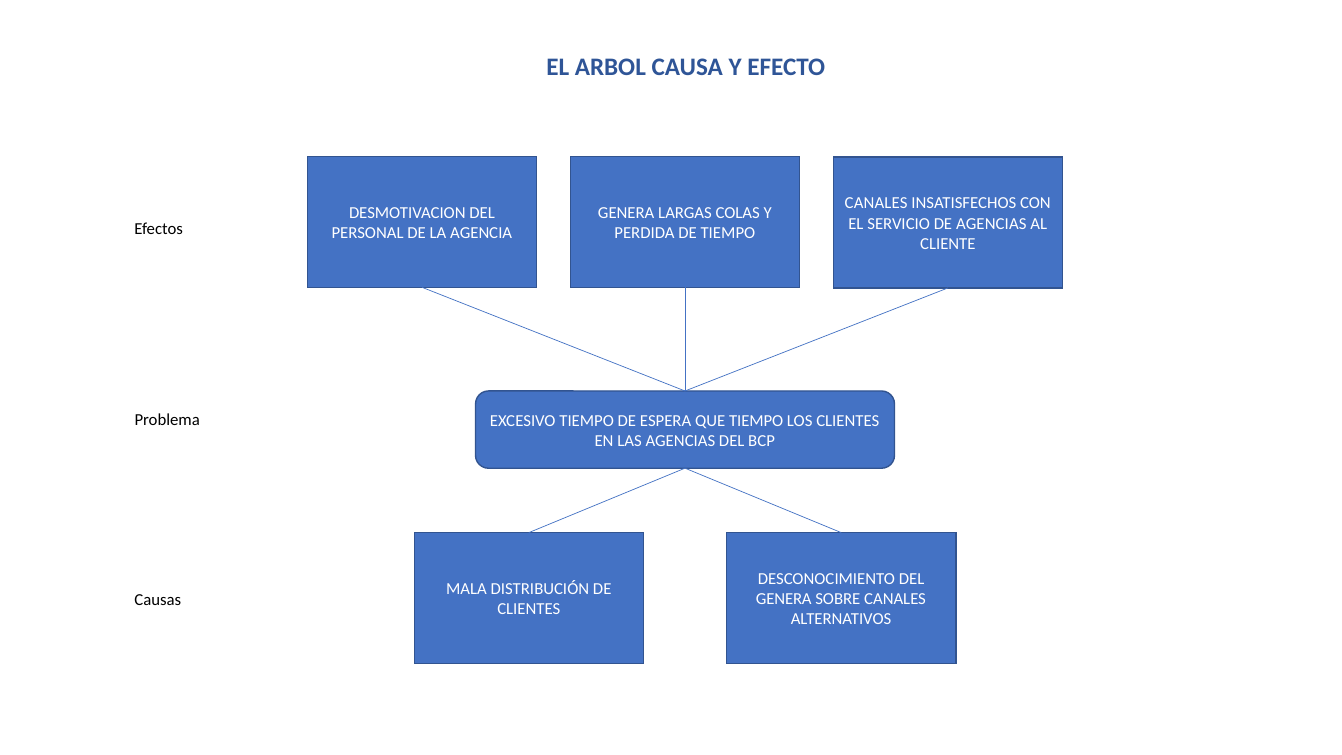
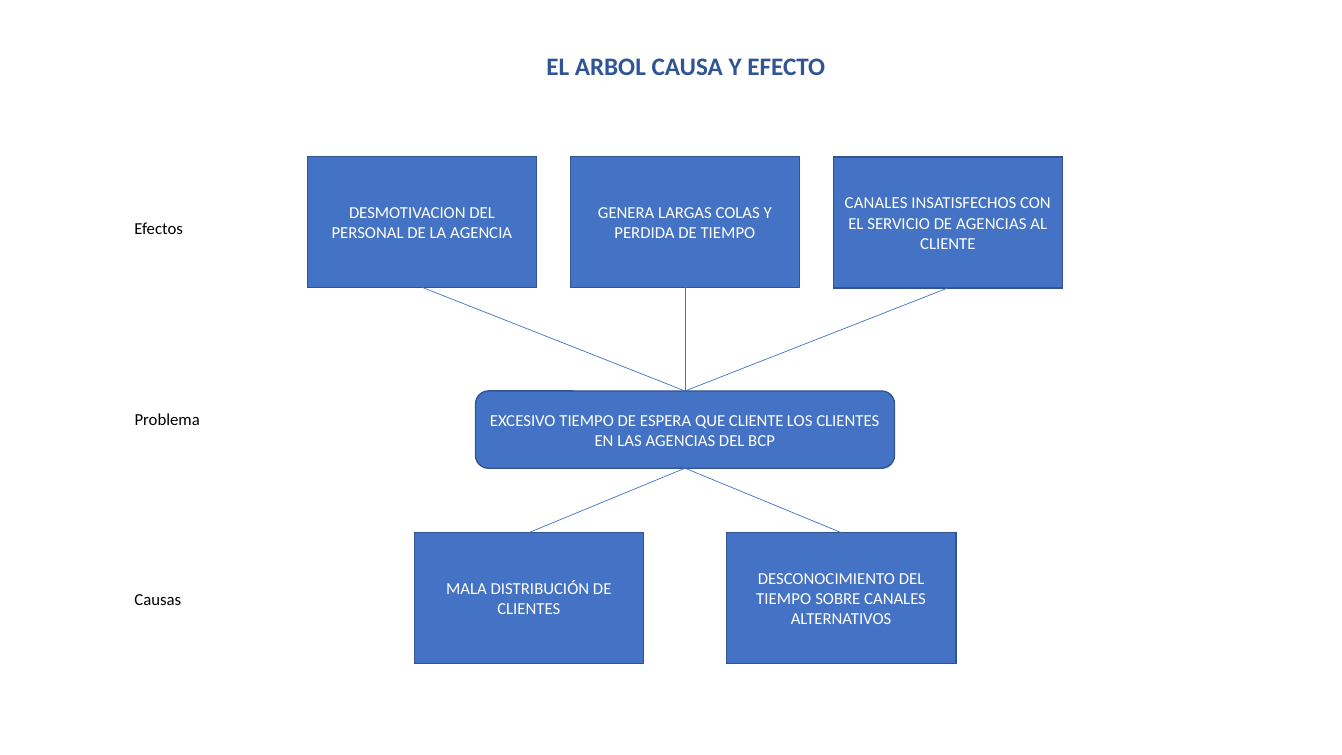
QUE TIEMPO: TIEMPO -> CLIENTE
GENERA at (784, 599): GENERA -> TIEMPO
